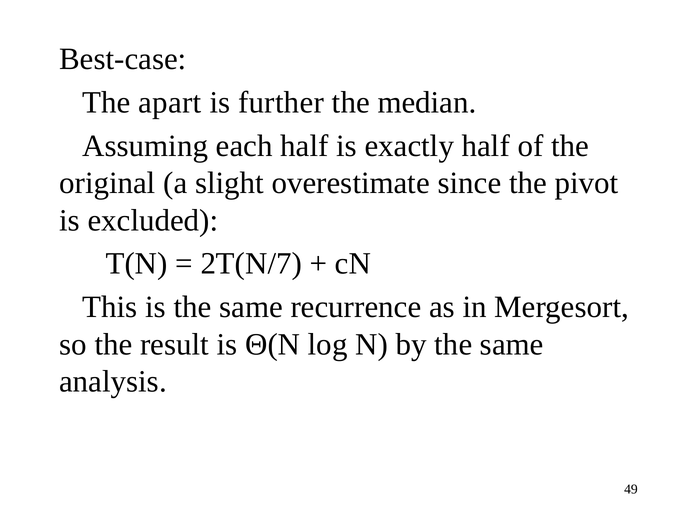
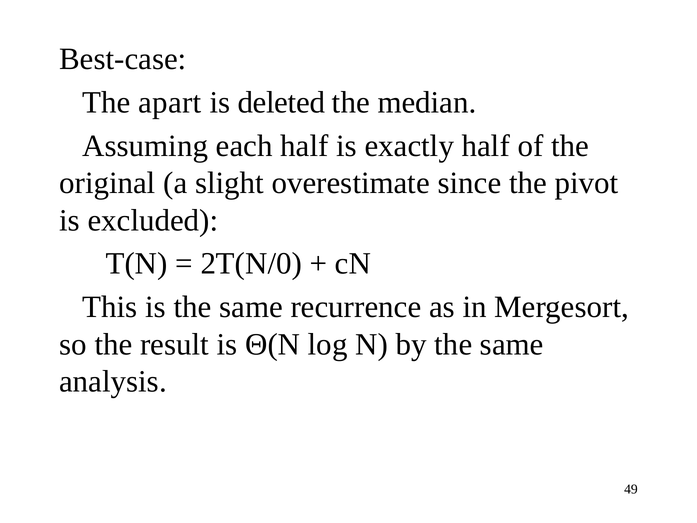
further: further -> deleted
2T(N/7: 2T(N/7 -> 2T(N/0
